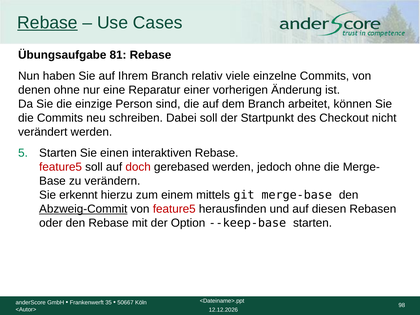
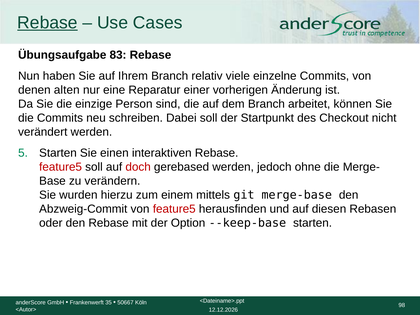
81: 81 -> 83
denen ohne: ohne -> alten
erkennt: erkennt -> wurden
Abzweig-Commit underline: present -> none
